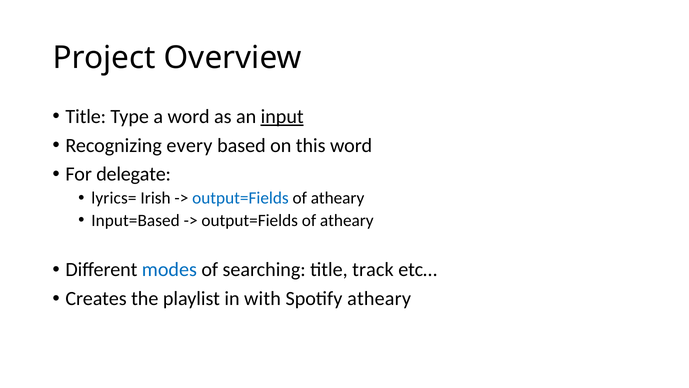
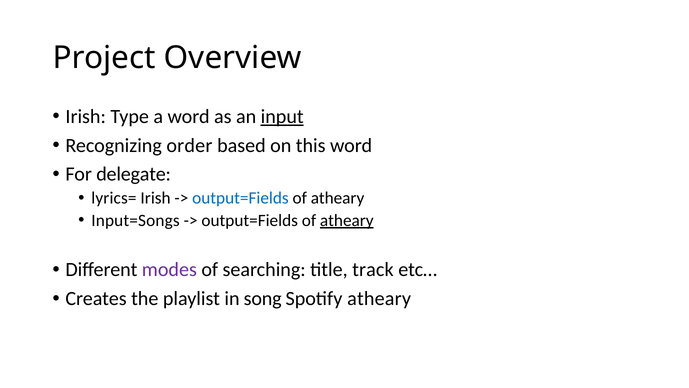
Title at (86, 116): Title -> Irish
every: every -> order
Input=Based: Input=Based -> Input=Songs
atheary at (347, 220) underline: none -> present
modes colour: blue -> purple
with: with -> song
